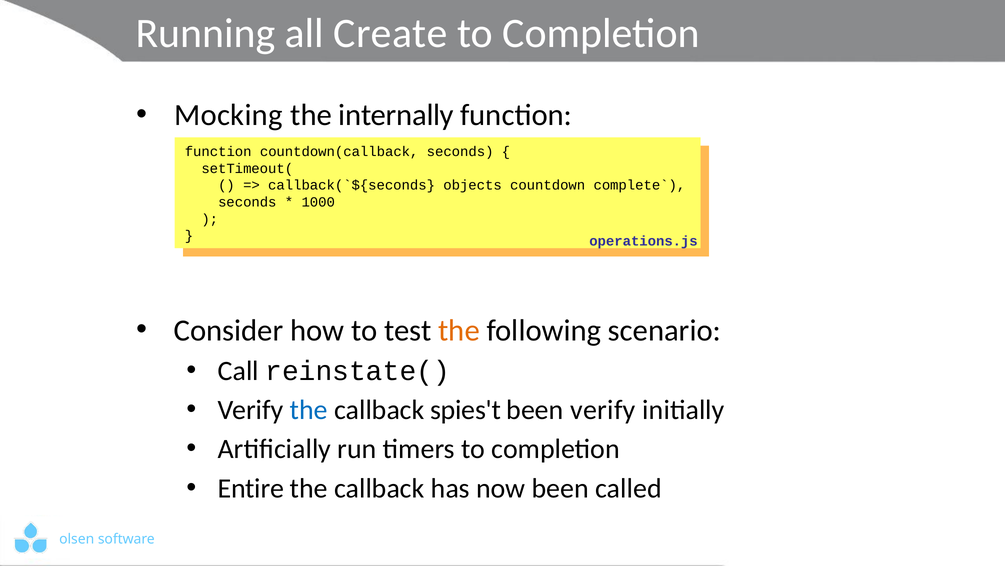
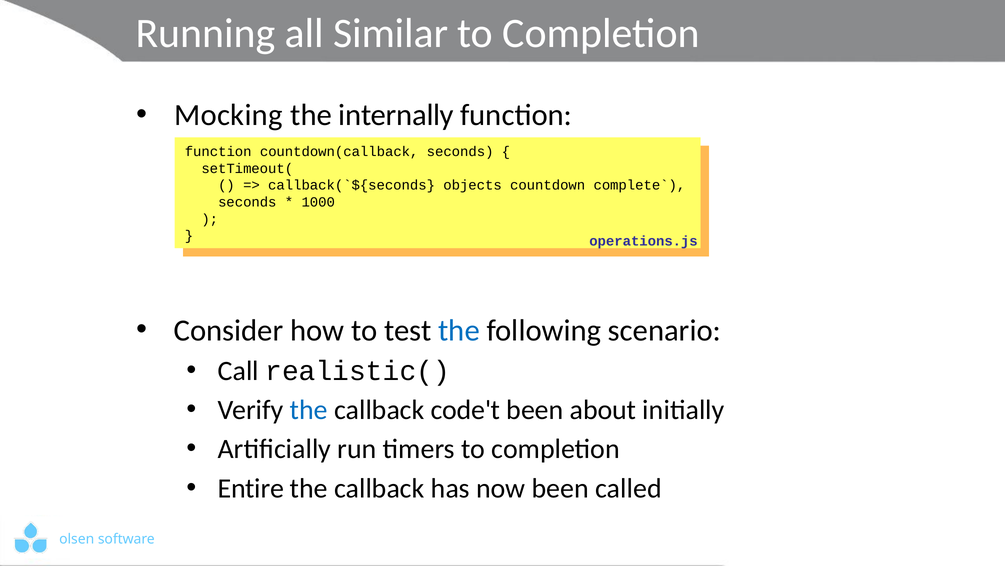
Create: Create -> Similar
the at (459, 330) colour: orange -> blue
reinstate(: reinstate( -> realistic(
spies't: spies't -> code't
been verify: verify -> about
